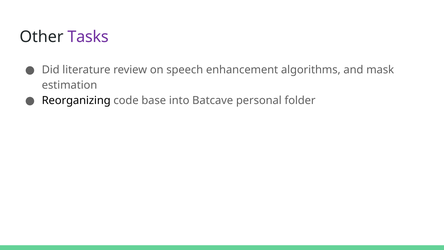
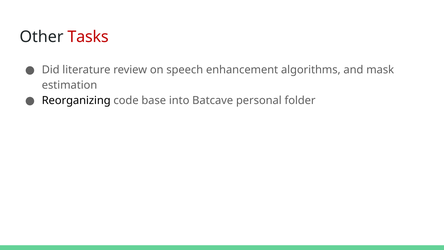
Tasks colour: purple -> red
